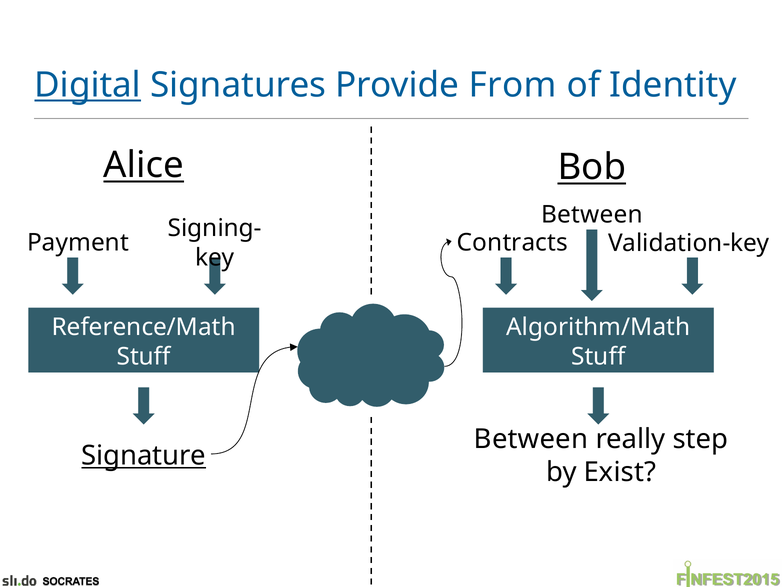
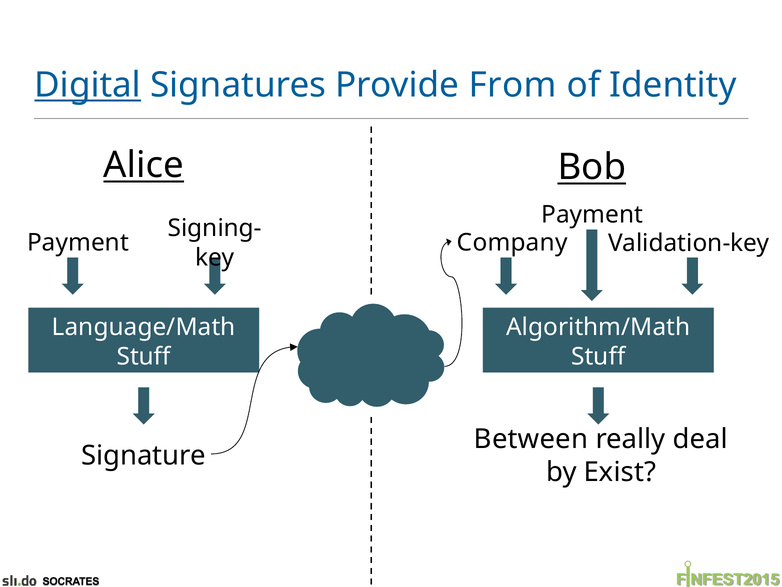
Between at (592, 215): Between -> Payment
Contracts: Contracts -> Company
Reference/Math: Reference/Math -> Language/Math
step: step -> deal
Signature underline: present -> none
